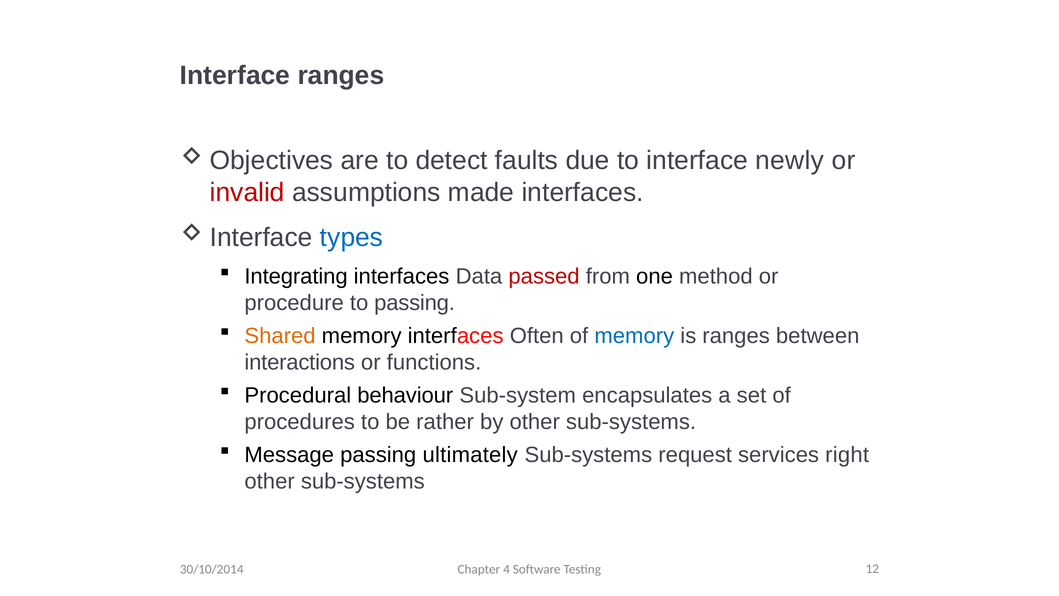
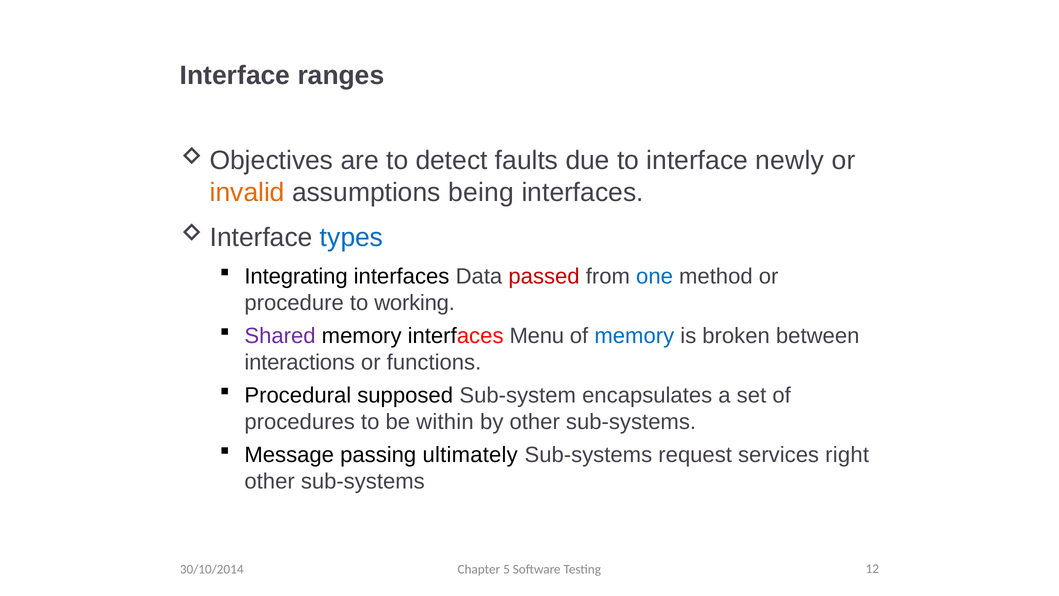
invalid colour: red -> orange
made: made -> being
one colour: black -> blue
to passing: passing -> working
Shared colour: orange -> purple
Often: Often -> Menu
is ranges: ranges -> broken
behaviour: behaviour -> supposed
rather: rather -> within
4: 4 -> 5
